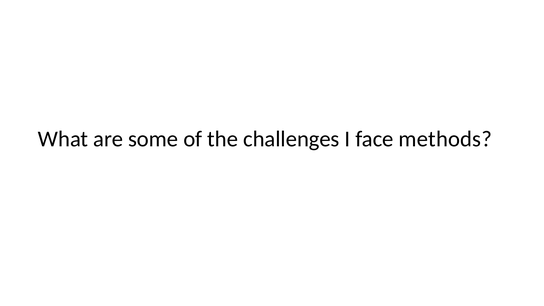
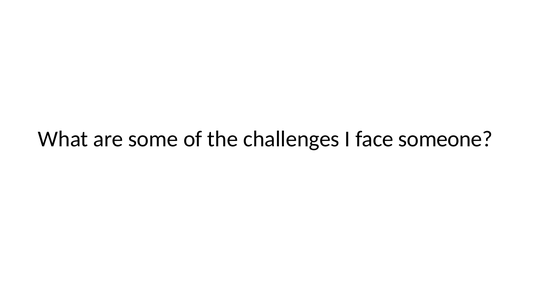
methods: methods -> someone
